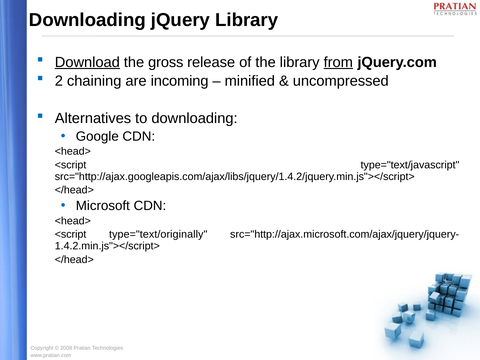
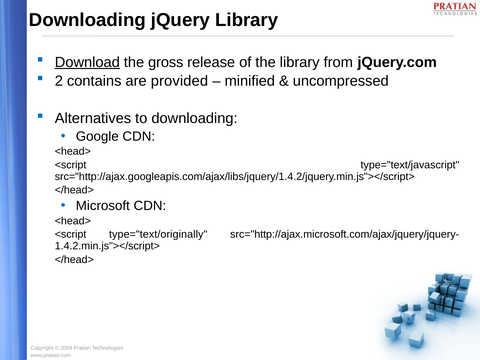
from underline: present -> none
chaining: chaining -> contains
incoming: incoming -> provided
